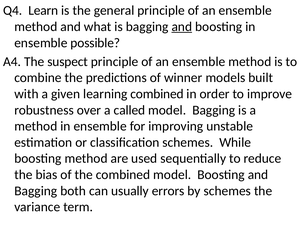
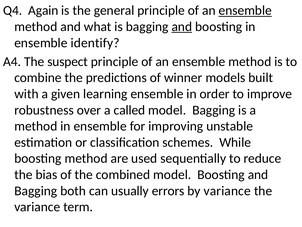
Learn: Learn -> Again
ensemble at (245, 11) underline: none -> present
possible: possible -> identify
learning combined: combined -> ensemble
by schemes: schemes -> variance
